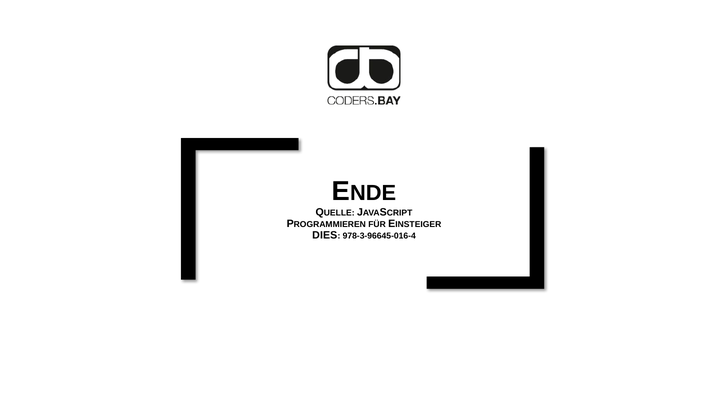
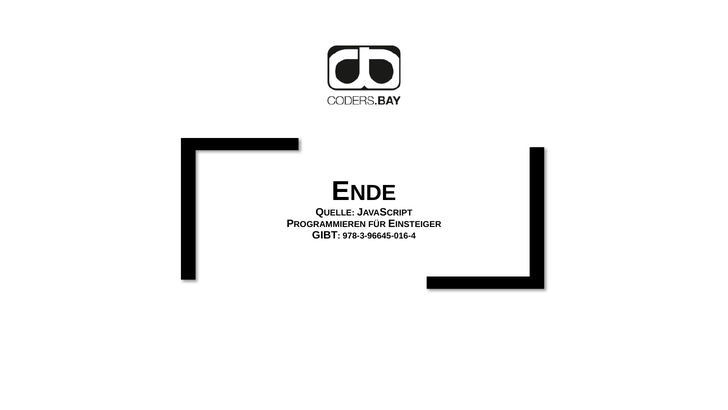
DIES: DIES -> GIBT
